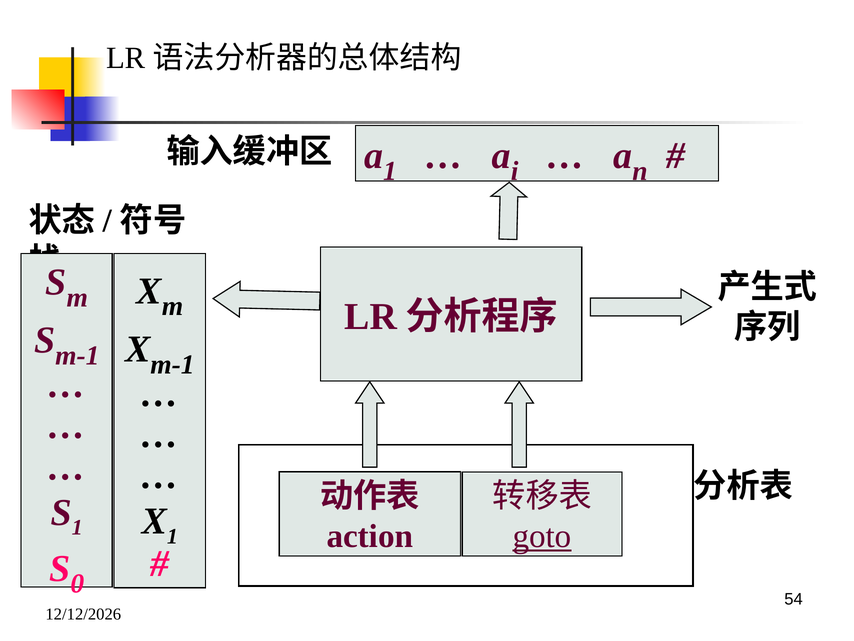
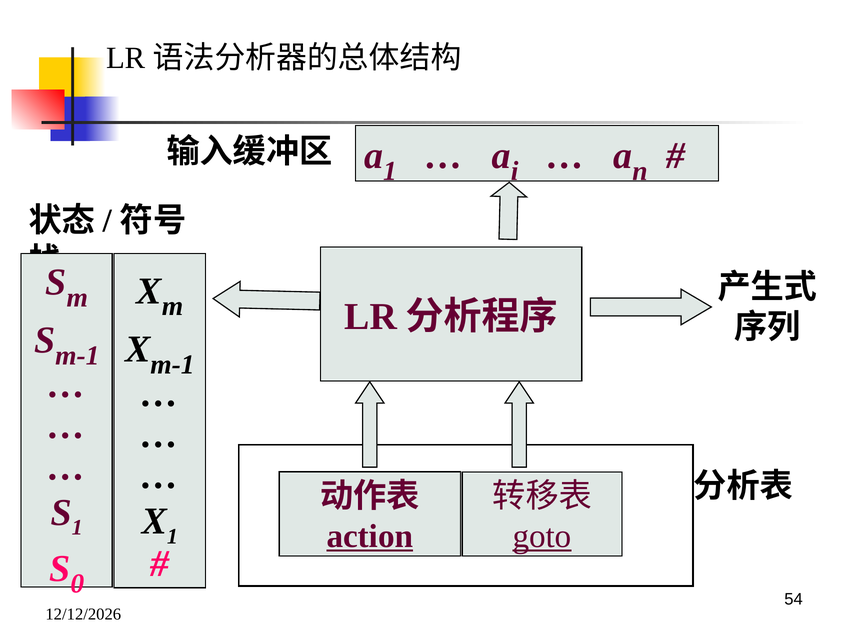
action underline: none -> present
